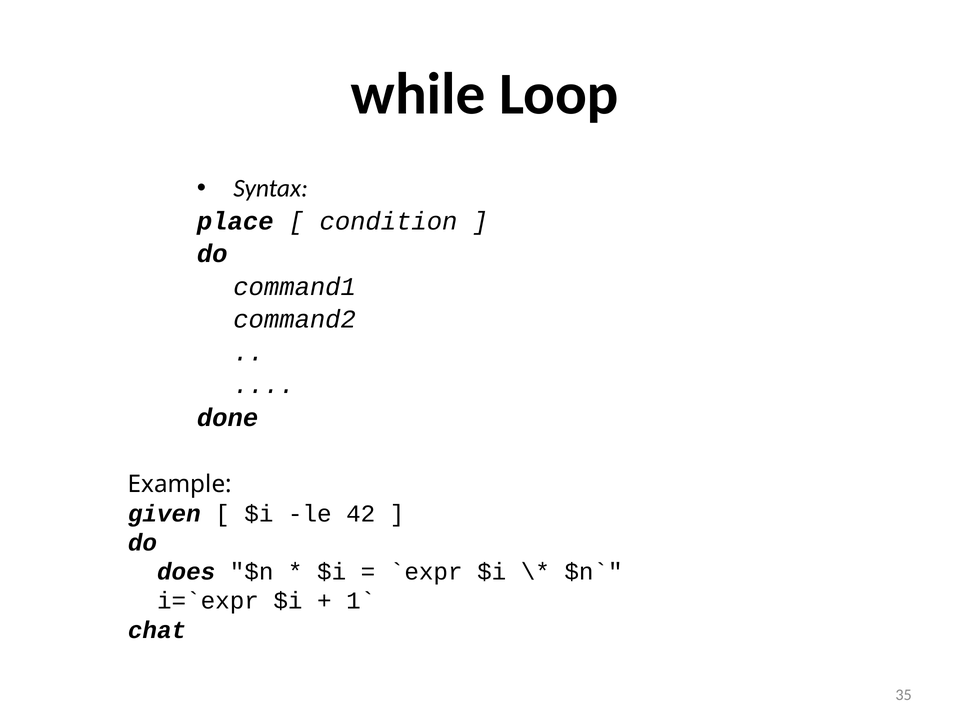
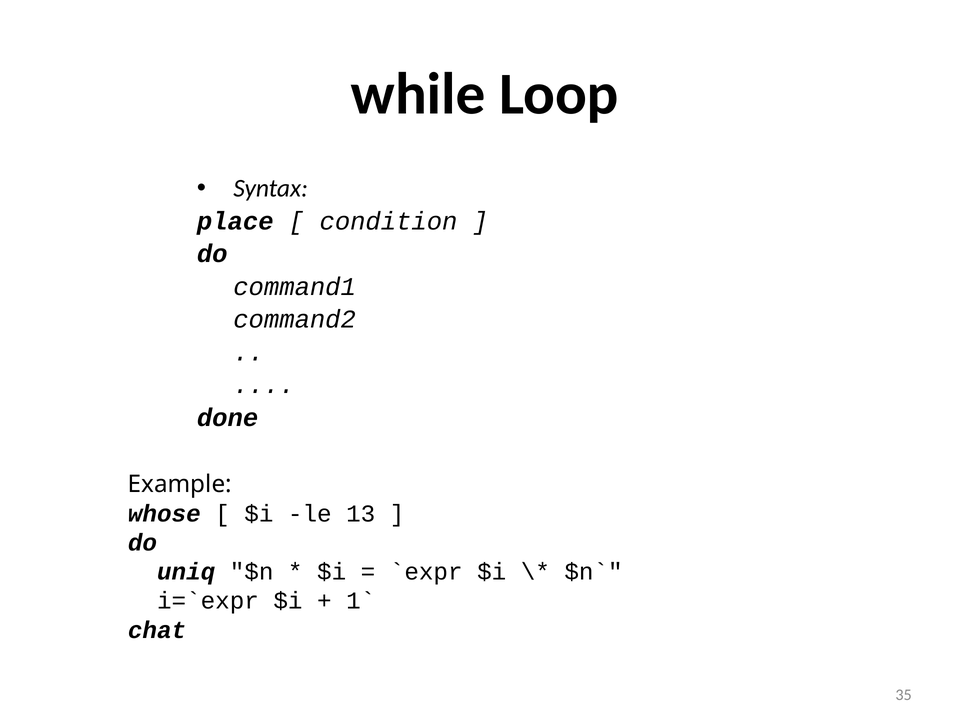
given: given -> whose
42: 42 -> 13
does: does -> uniq
